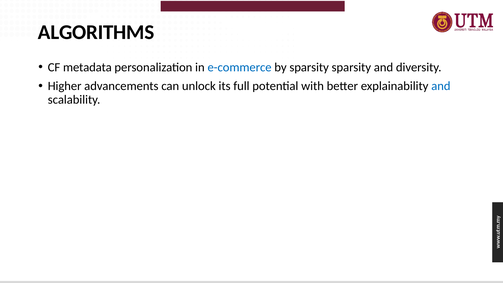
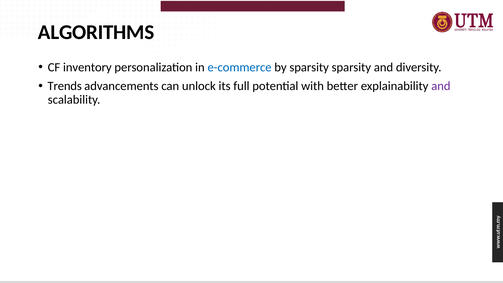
metadata: metadata -> inventory
Higher: Higher -> Trends
and at (441, 86) colour: blue -> purple
